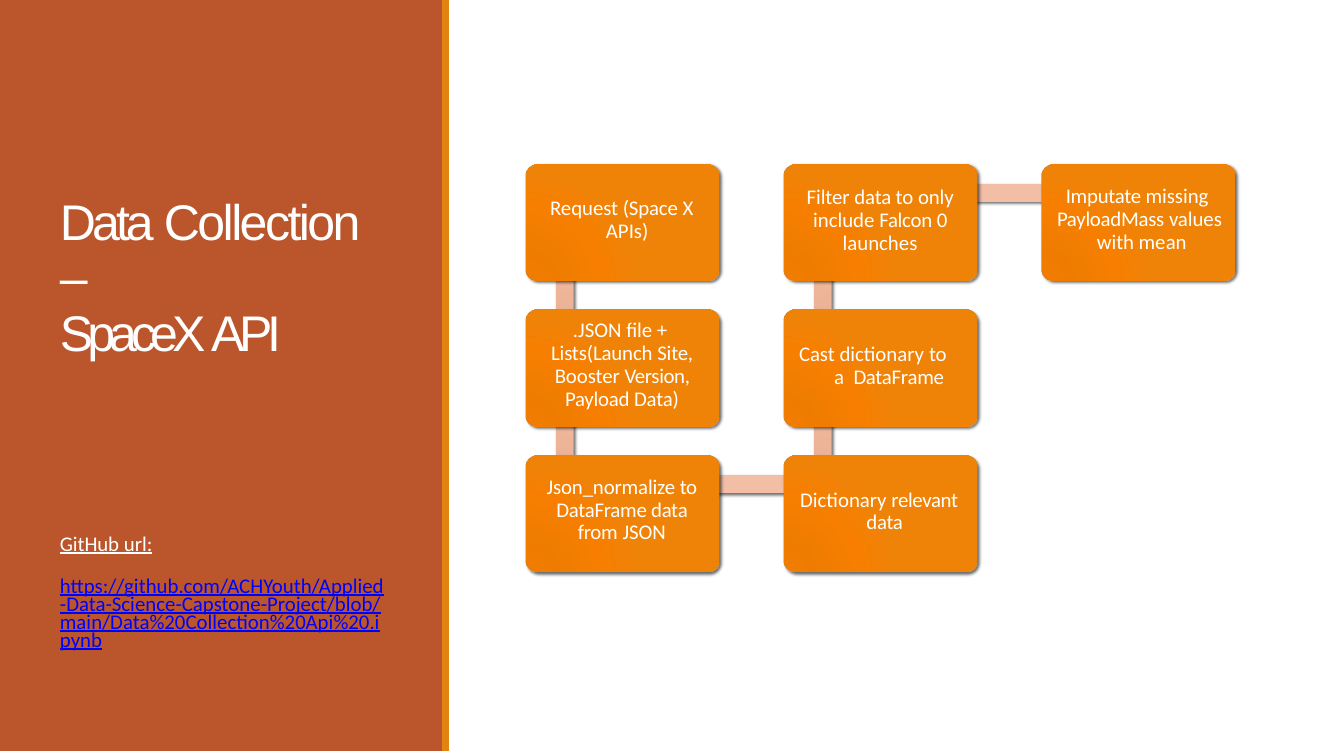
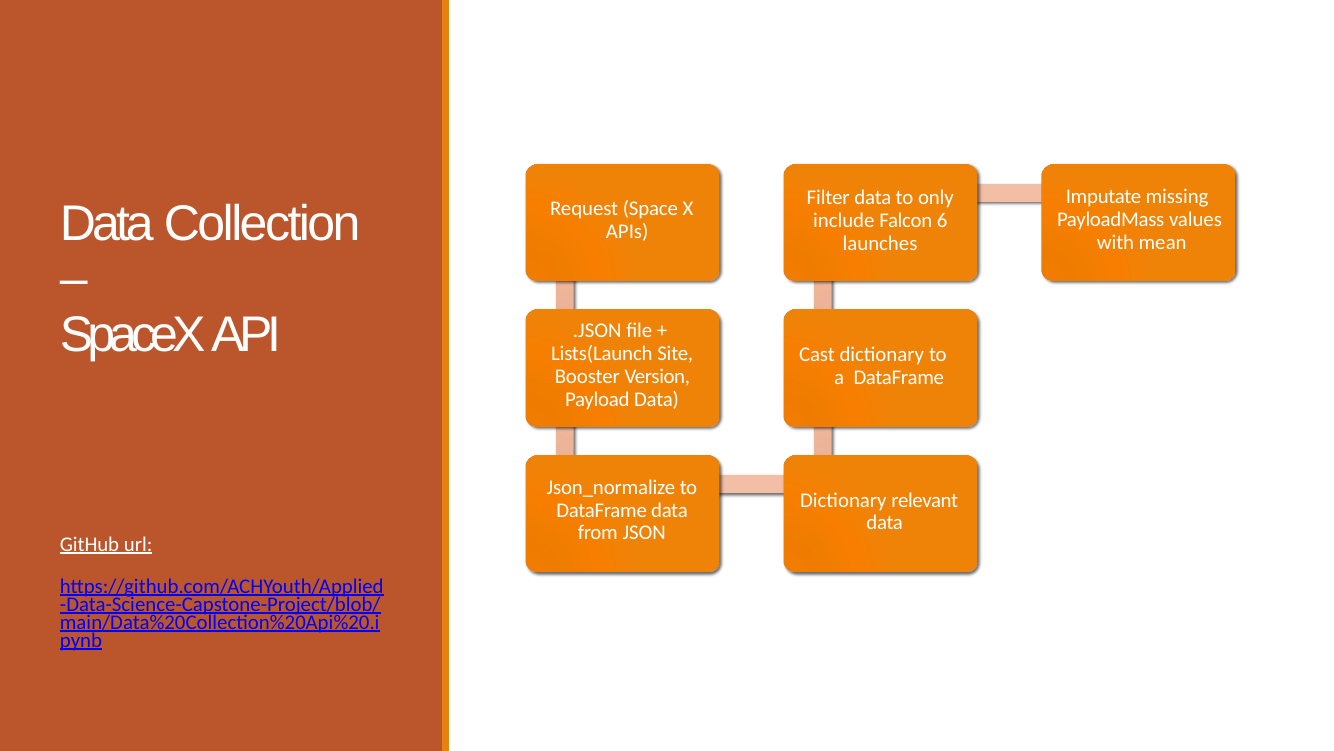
0: 0 -> 6
